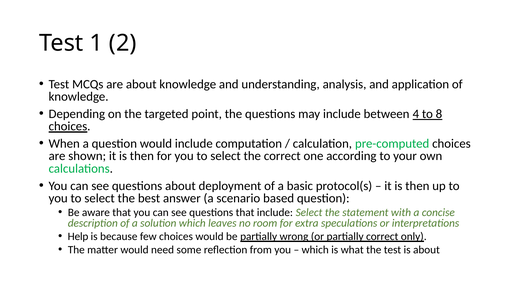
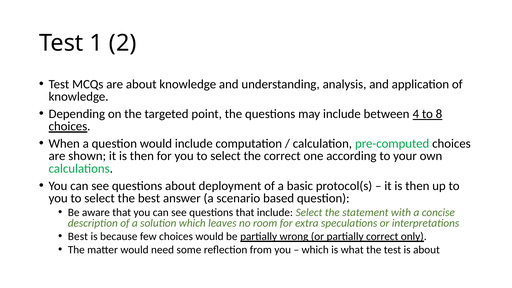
Help at (78, 236): Help -> Best
